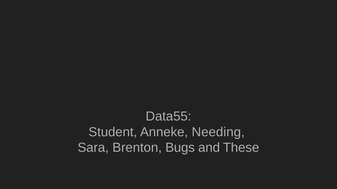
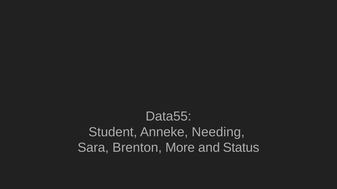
Bugs: Bugs -> More
These: These -> Status
